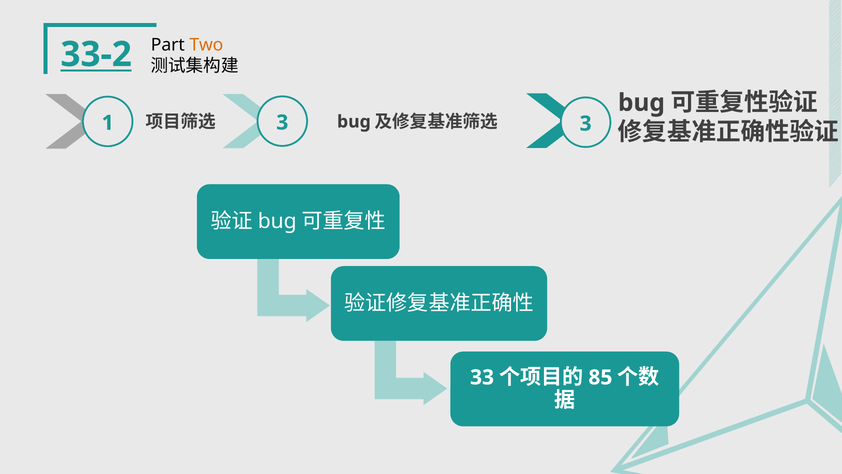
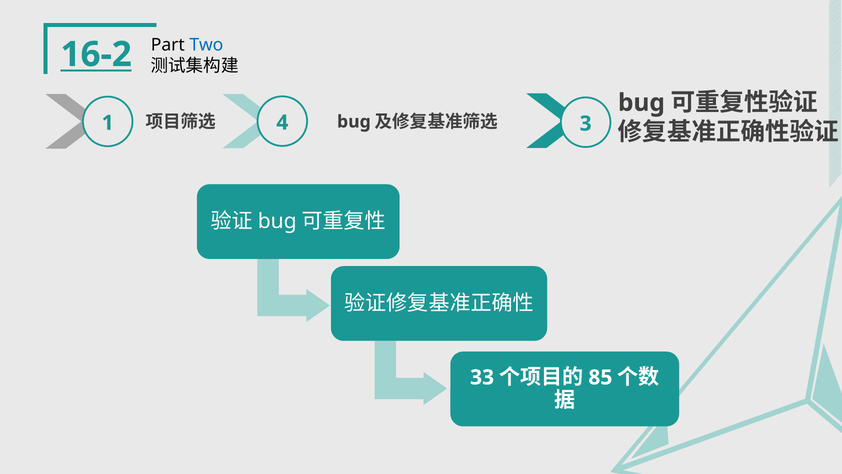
33-2: 33-2 -> 16-2
Two colour: orange -> blue
1 3: 3 -> 4
